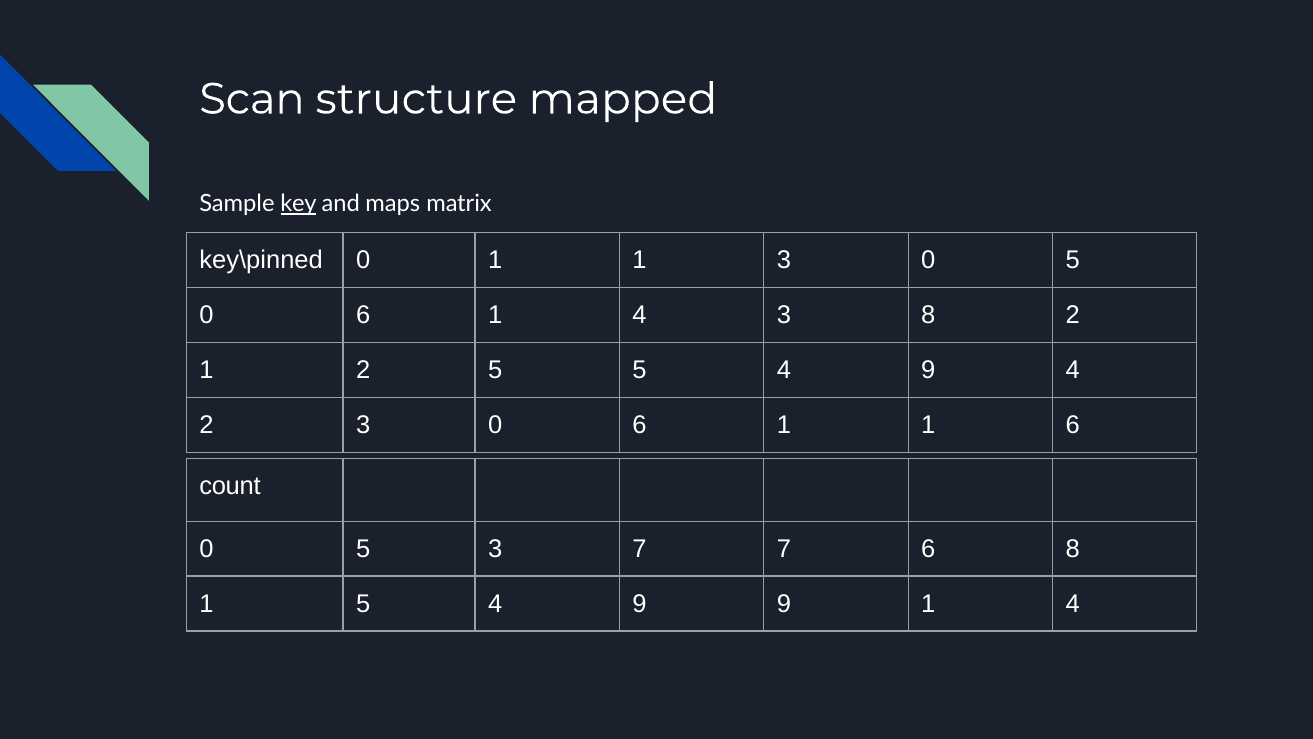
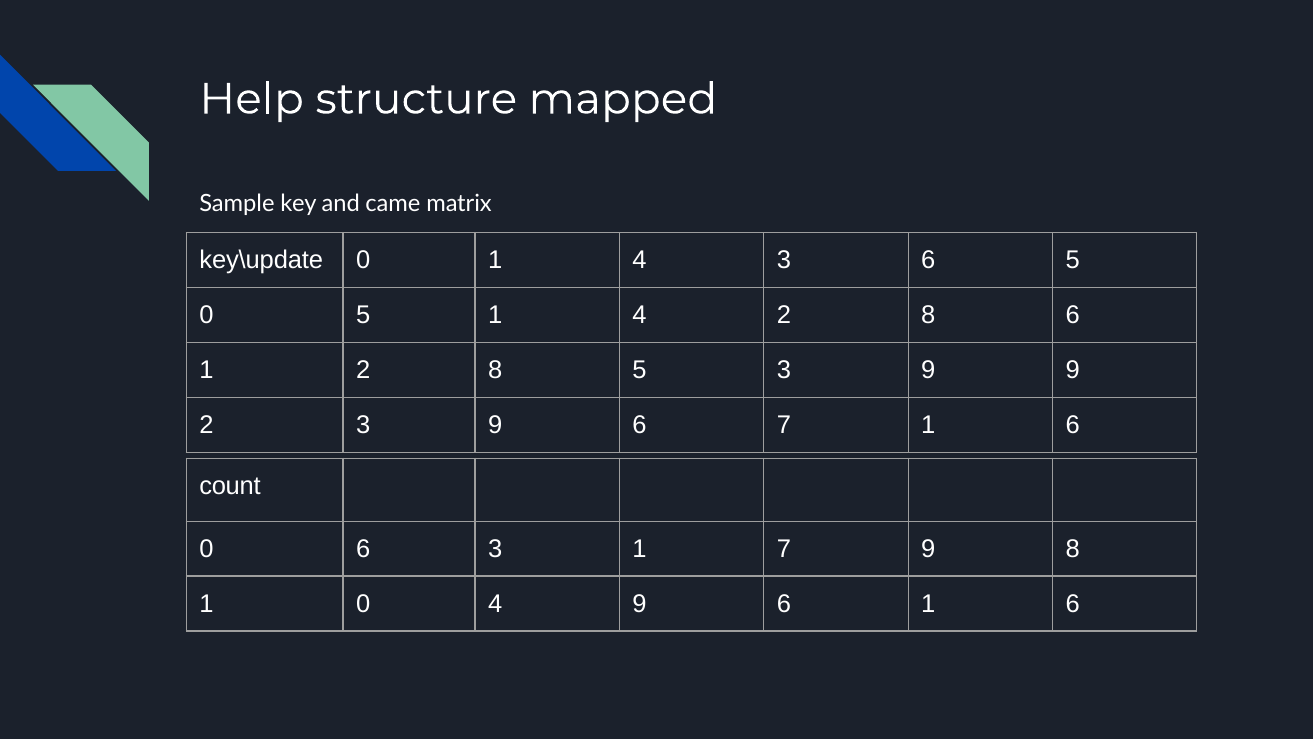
Scan: Scan -> Help
key underline: present -> none
maps: maps -> came
key\pinned: key\pinned -> key\update
0 1 1: 1 -> 4
0 at (928, 260): 0 -> 6
6 at (363, 315): 6 -> 5
4 3: 3 -> 2
8 2: 2 -> 6
1 2 5: 5 -> 8
4 at (784, 370): 4 -> 3
9 4: 4 -> 9
2 3 0: 0 -> 9
1 at (784, 425): 1 -> 7
5 at (363, 549): 5 -> 6
3 7: 7 -> 1
7 6: 6 -> 9
1 5: 5 -> 0
4 9 9: 9 -> 6
4 at (1073, 604): 4 -> 6
